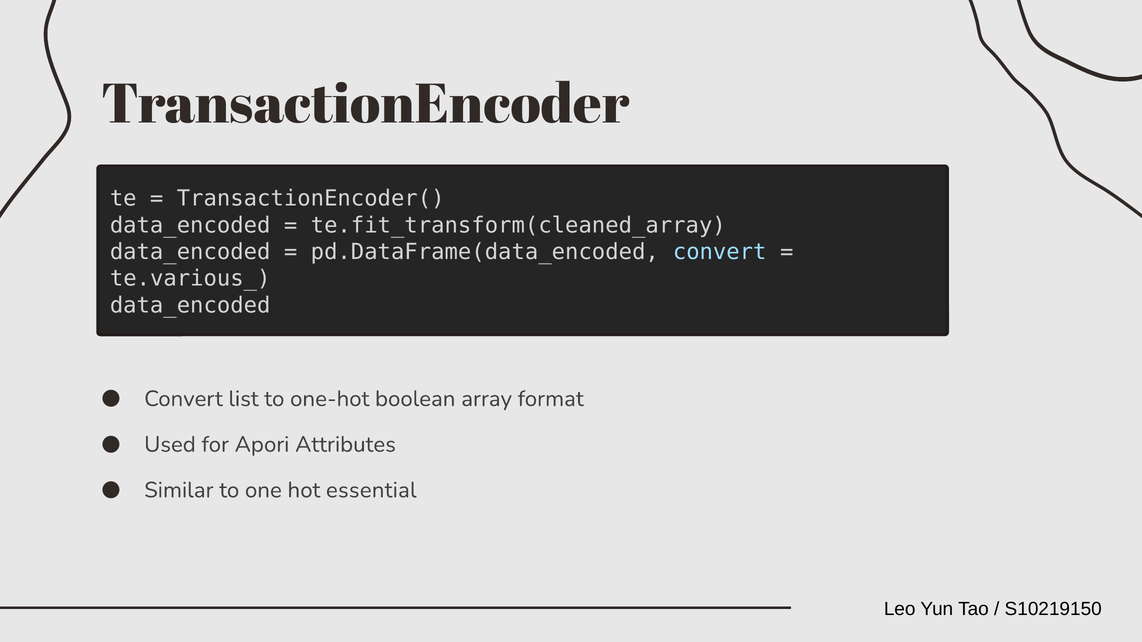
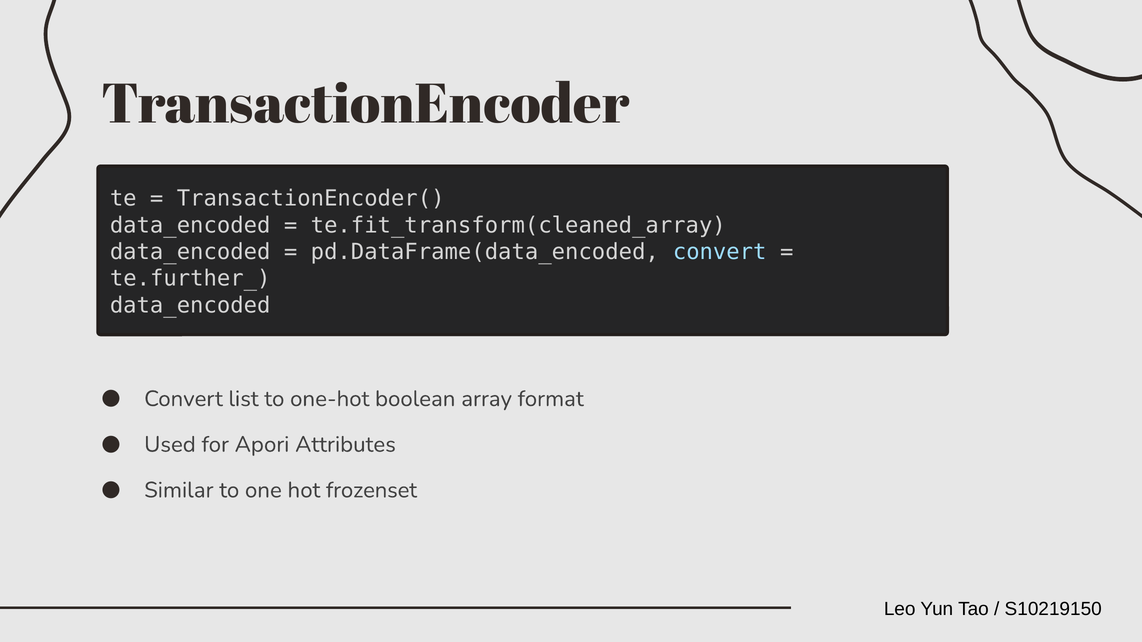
te.various_: te.various_ -> te.further_
essential: essential -> frozenset
